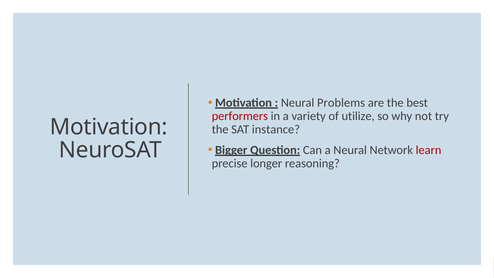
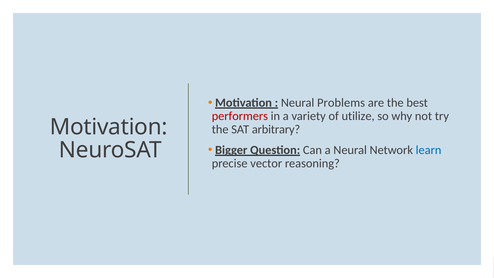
instance: instance -> arbitrary
learn colour: red -> blue
longer: longer -> vector
